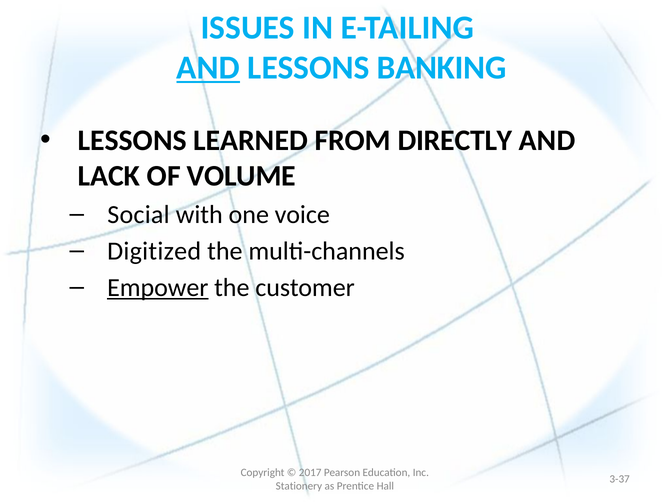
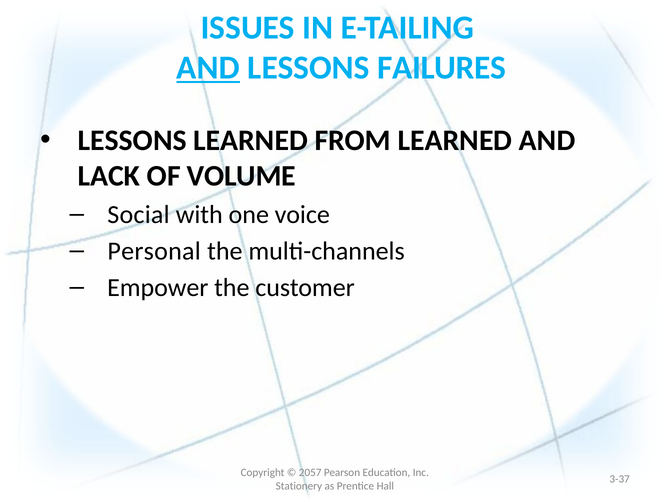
BANKING: BANKING -> FAILURES
FROM DIRECTLY: DIRECTLY -> LEARNED
Digitized: Digitized -> Personal
Empower underline: present -> none
2017: 2017 -> 2057
